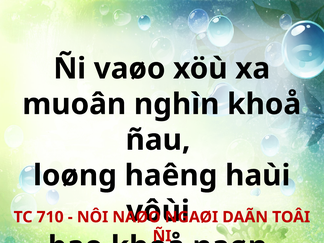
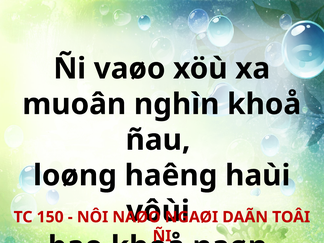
710: 710 -> 150
